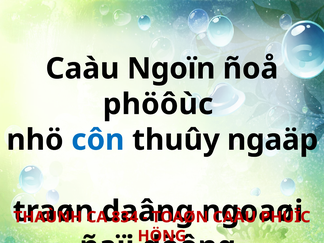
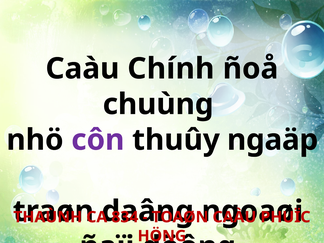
Ngoïn: Ngoïn -> Chính
phöôùc: phöôùc -> chuùng
côn colour: blue -> purple
